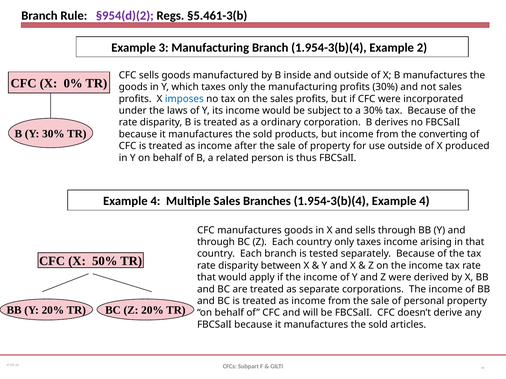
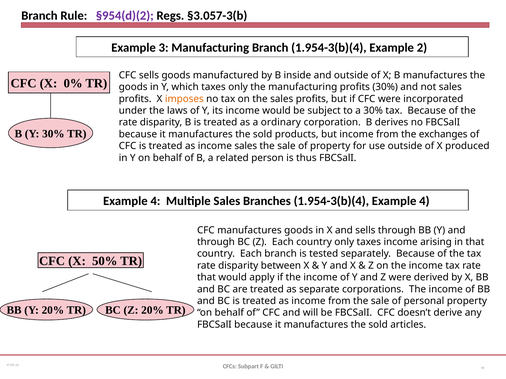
§5.461-3(b: §5.461-3(b -> §3.057-3(b
imposes colour: blue -> orange
converting: converting -> exchanges
income after: after -> sales
